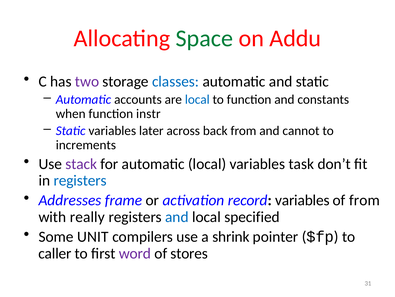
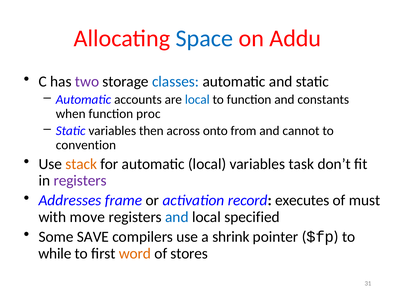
Space colour: green -> blue
instr: instr -> proc
later: later -> then
back: back -> onto
increments: increments -> convention
stack colour: purple -> orange
registers at (80, 180) colour: blue -> purple
record variables: variables -> executes
of from: from -> must
really: really -> move
UNIT: UNIT -> SAVE
caller: caller -> while
word colour: purple -> orange
